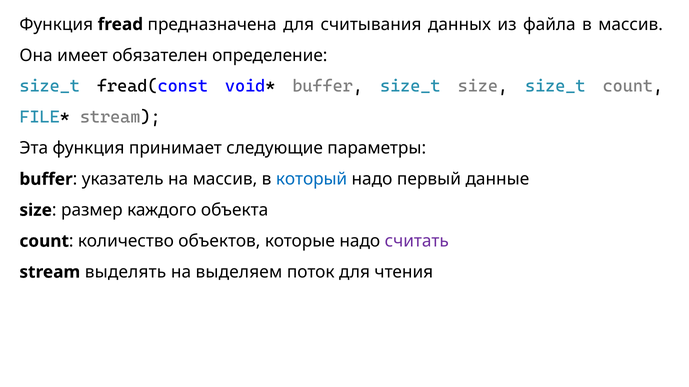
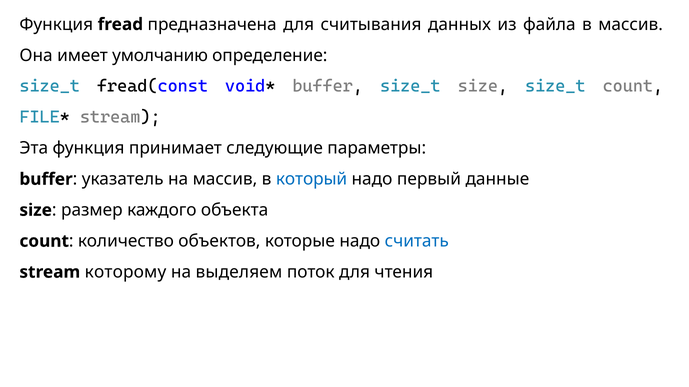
обязателен: обязателен -> умолчанию
считать colour: purple -> blue
выделять: выделять -> которому
